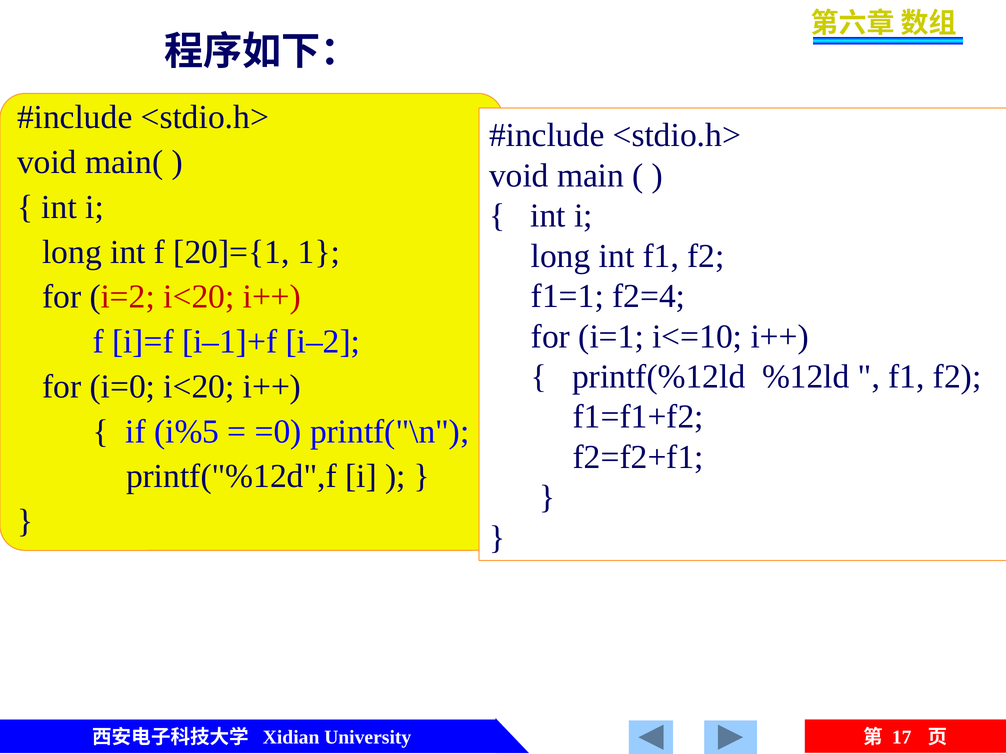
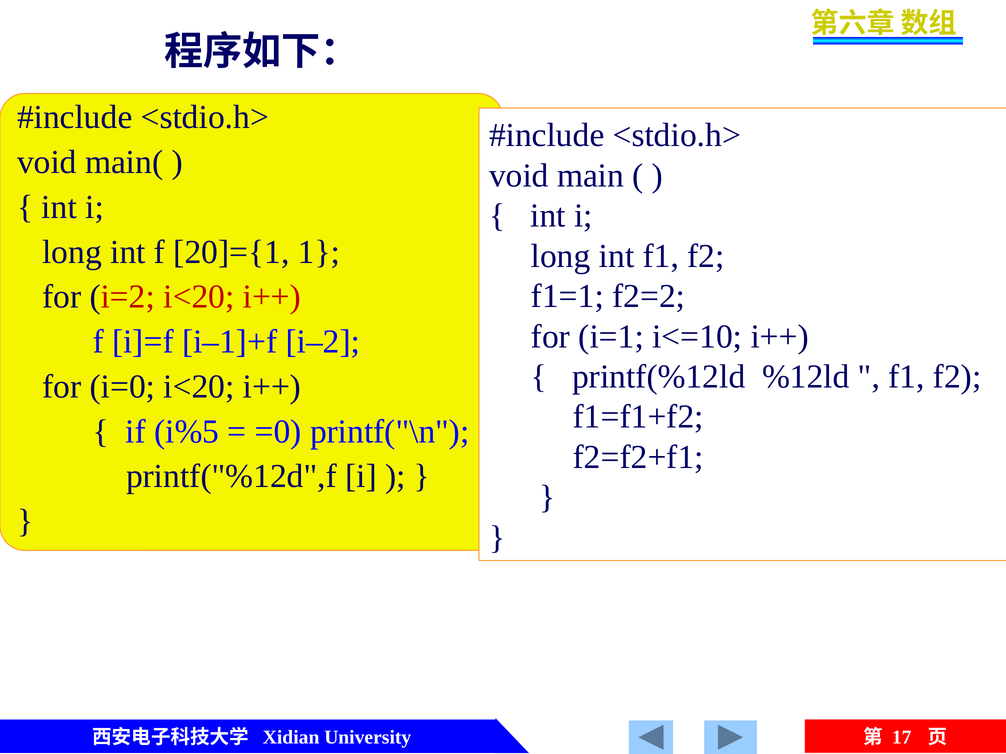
f2=4: f2=4 -> f2=2
